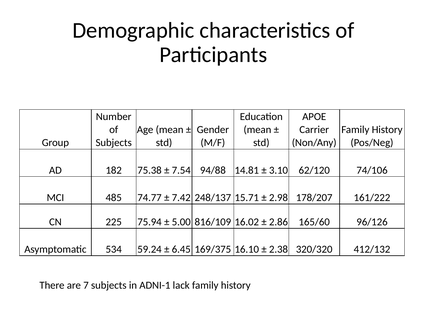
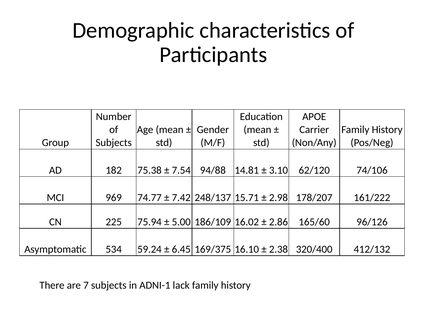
485: 485 -> 969
816/109: 816/109 -> 186/109
320/320: 320/320 -> 320/400
